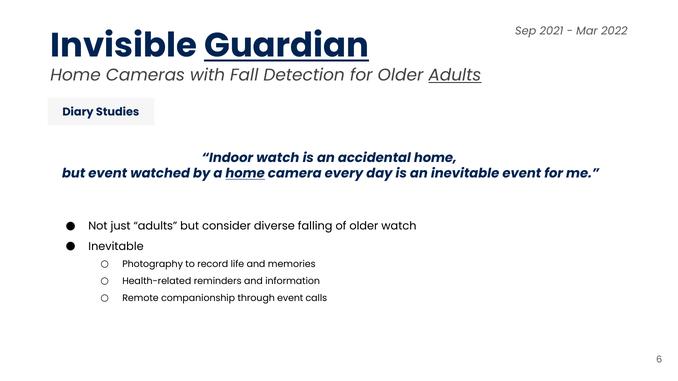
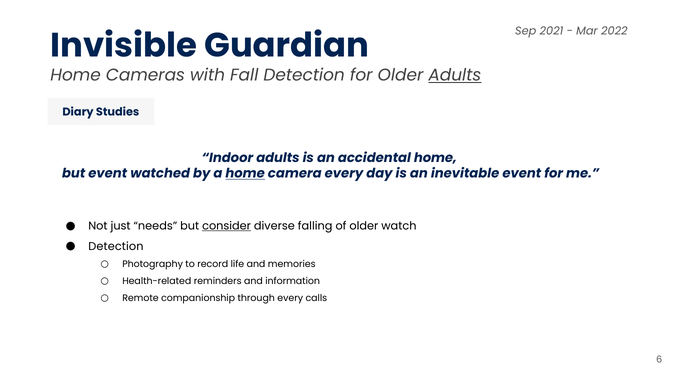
Guardian underline: present -> none
Indoor watch: watch -> adults
just adults: adults -> needs
consider underline: none -> present
Inevitable at (116, 247): Inevitable -> Detection
through event: event -> every
